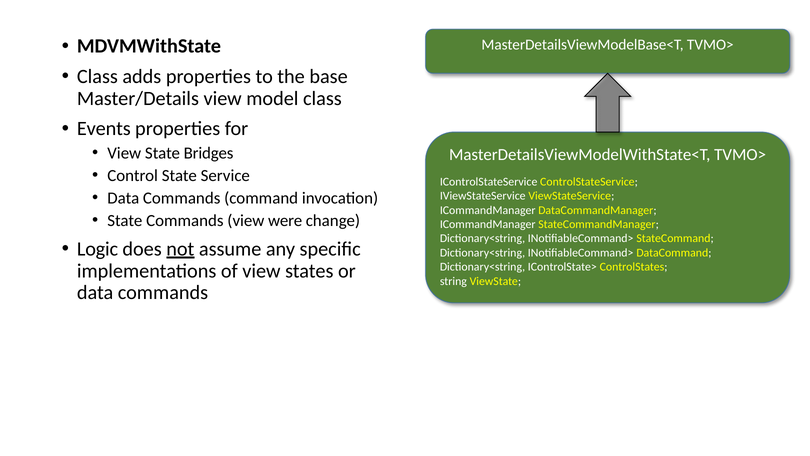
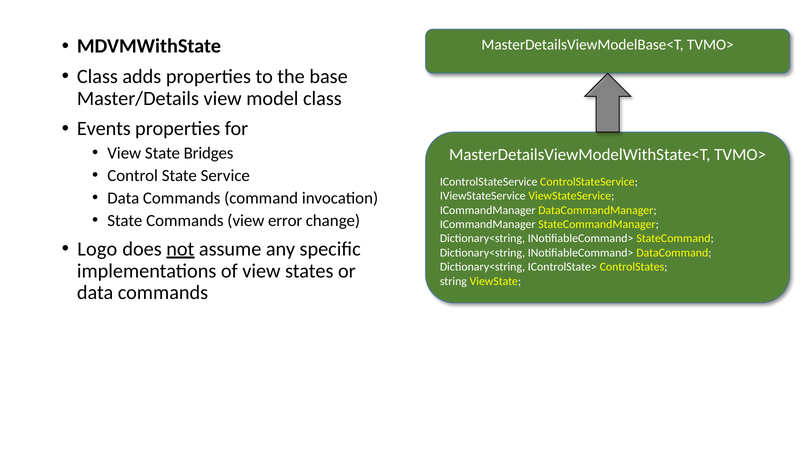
were: were -> error
Logic: Logic -> Logo
